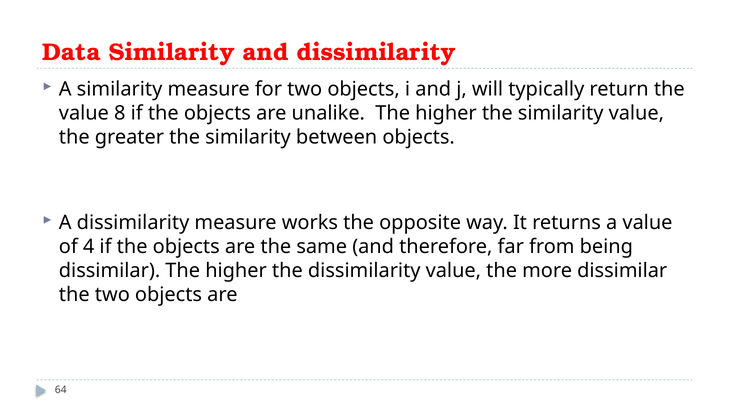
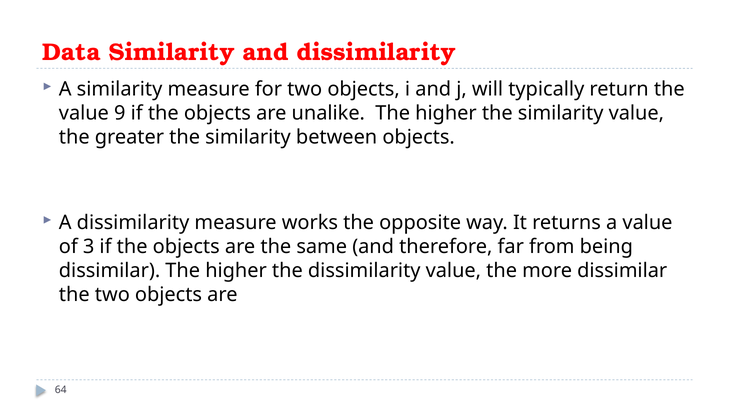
8: 8 -> 9
4: 4 -> 3
